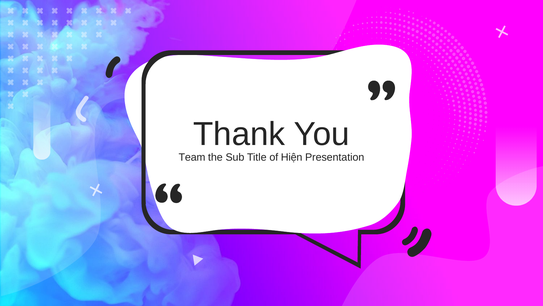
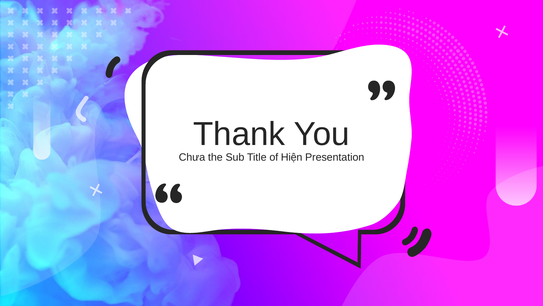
Team: Team -> Chưa
